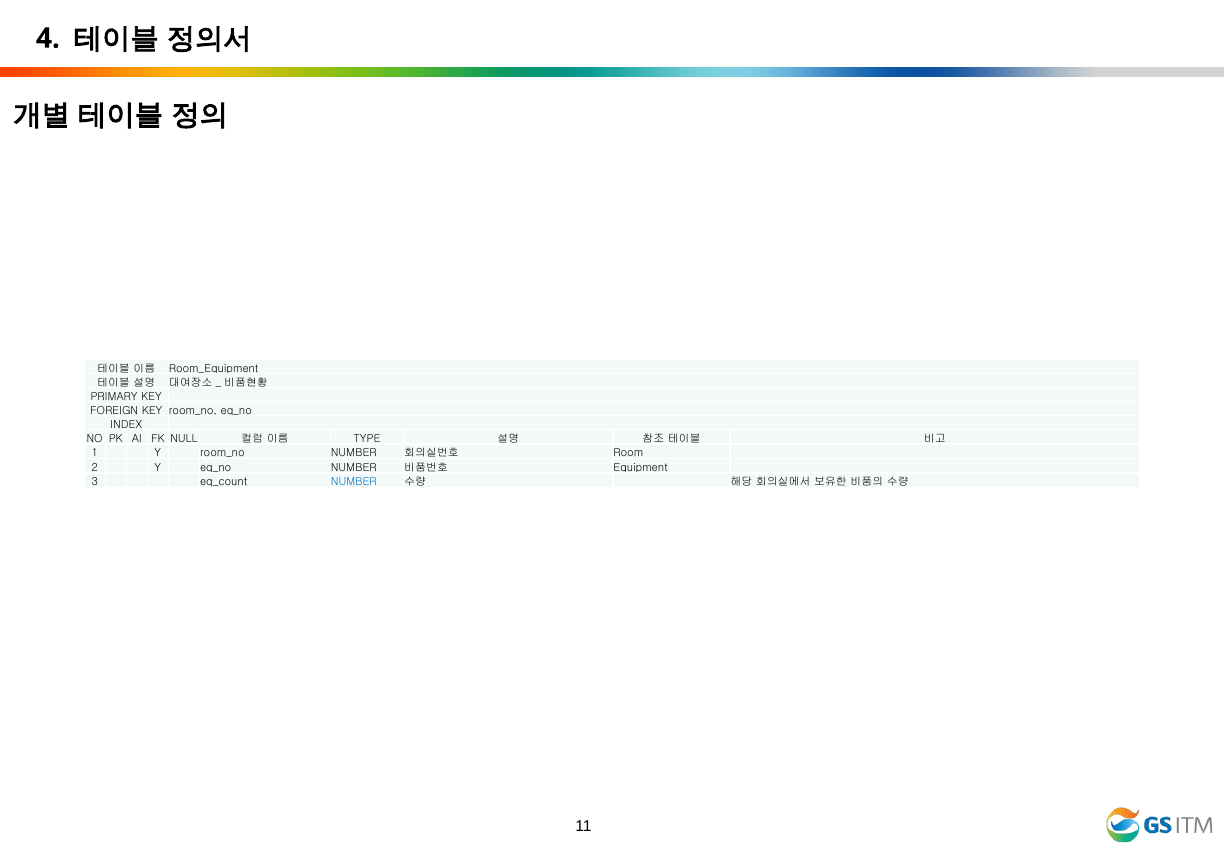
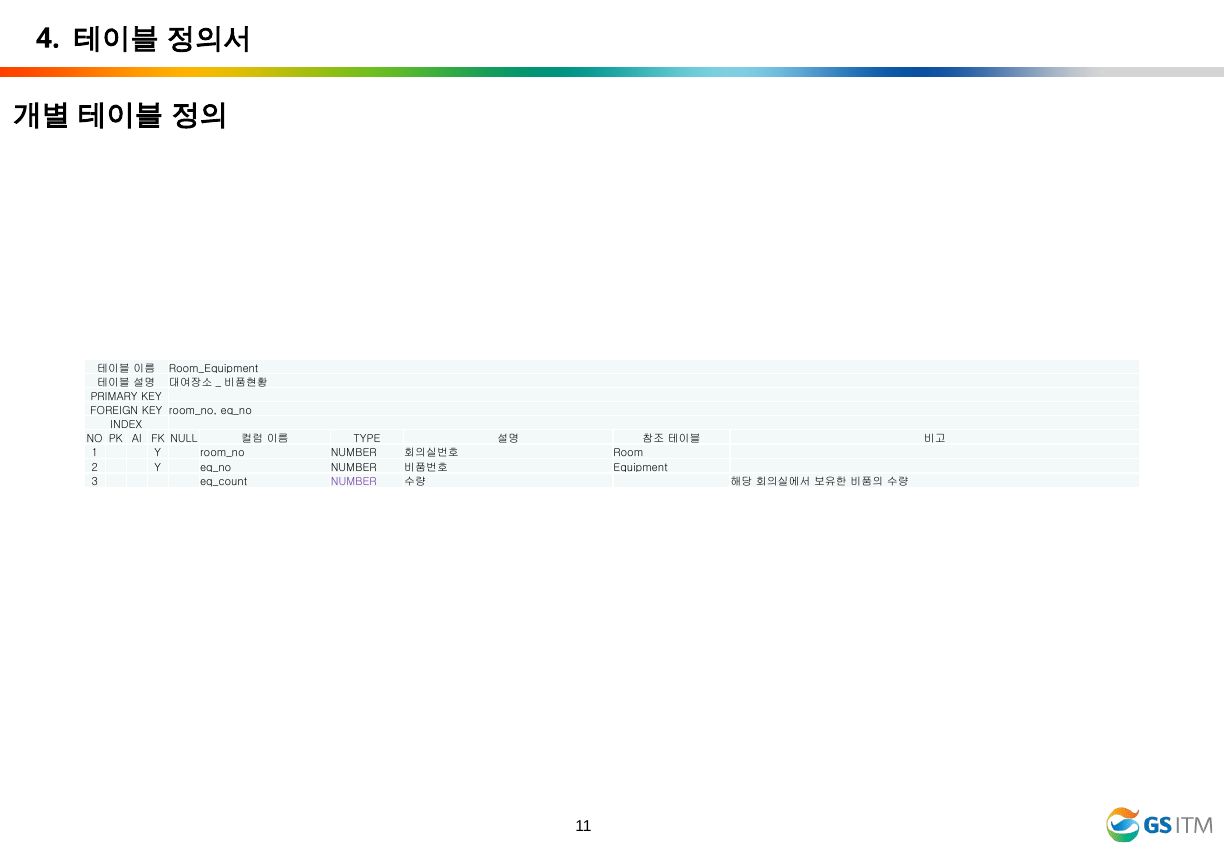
NUMBER at (354, 482) colour: blue -> purple
